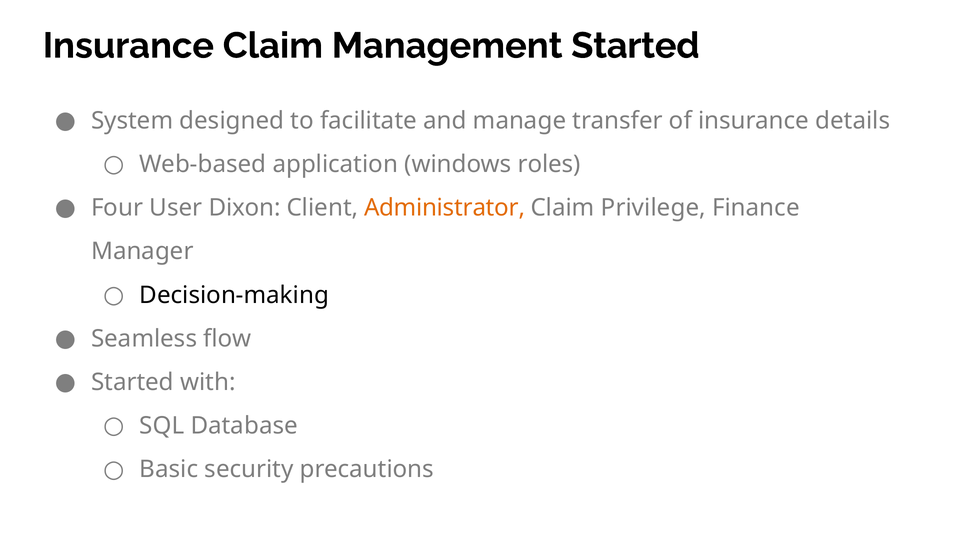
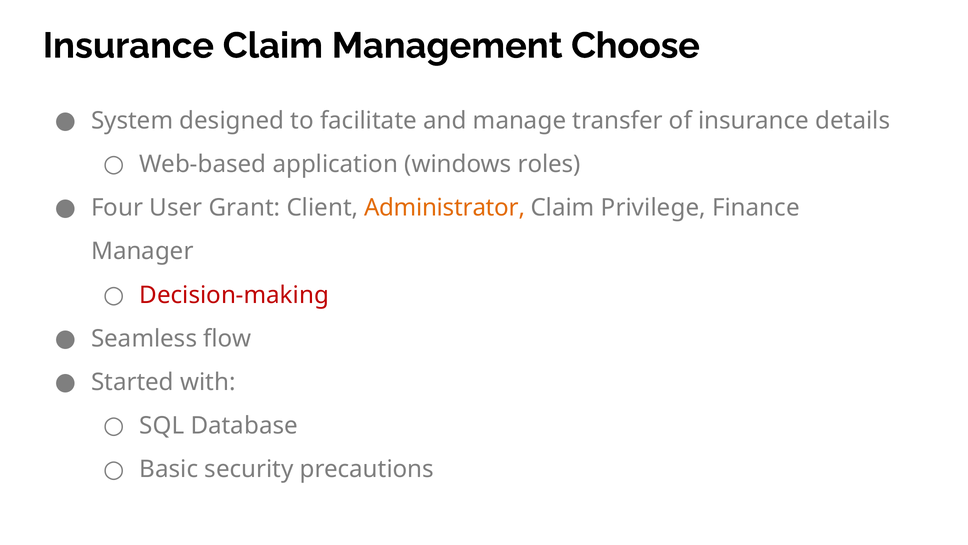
Management Started: Started -> Choose
Dixon: Dixon -> Grant
Decision-making colour: black -> red
